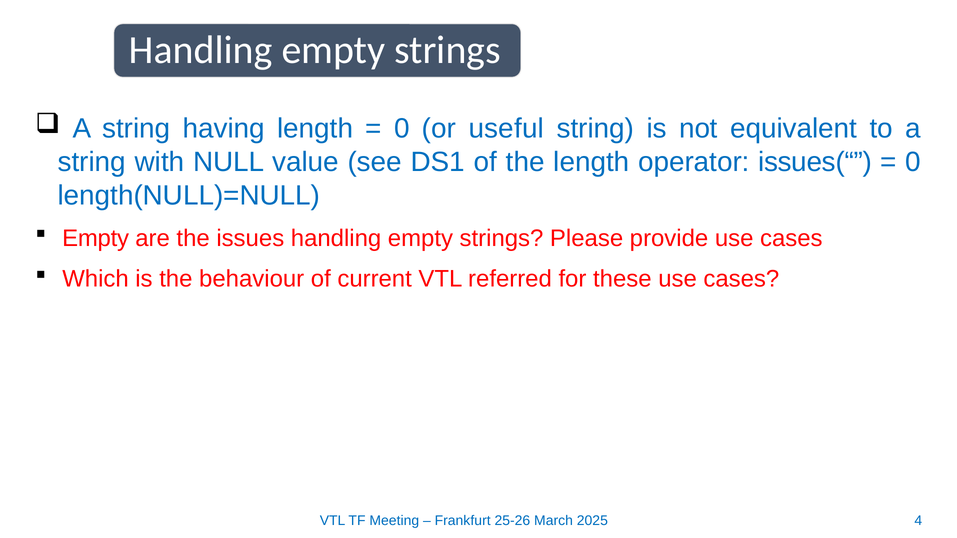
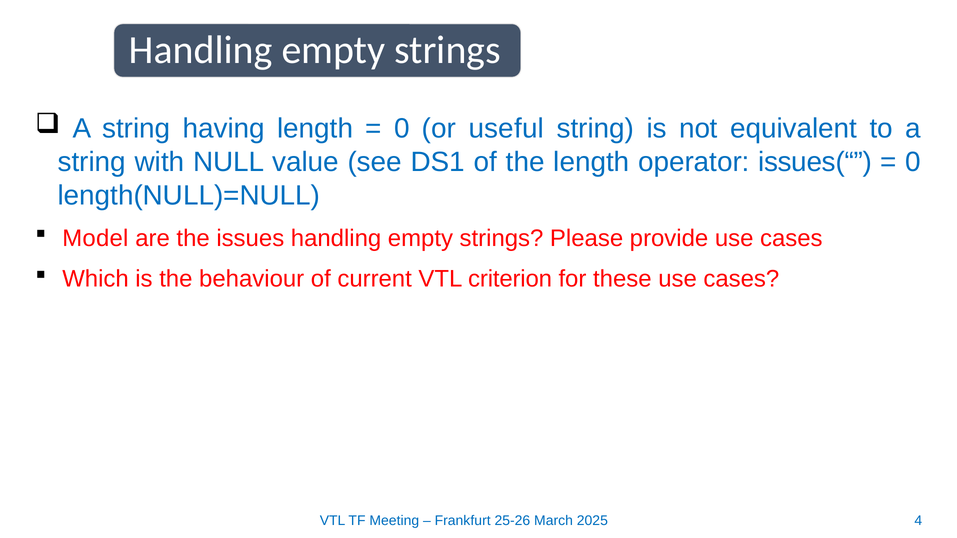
Empty at (96, 239): Empty -> Model
referred: referred -> criterion
